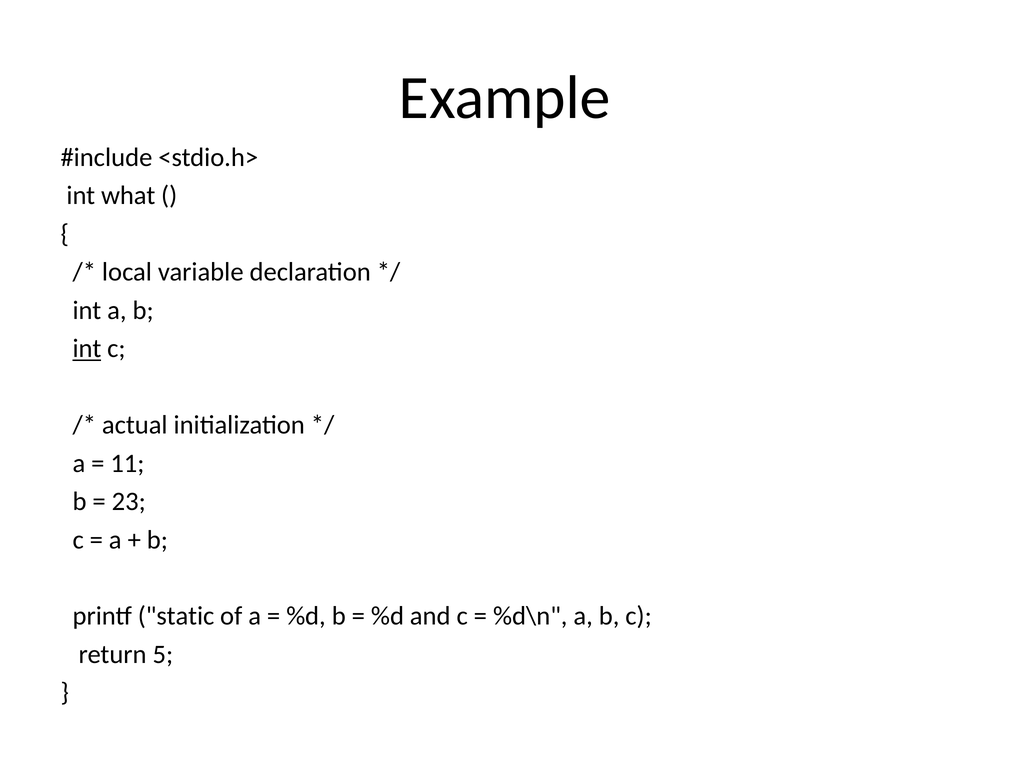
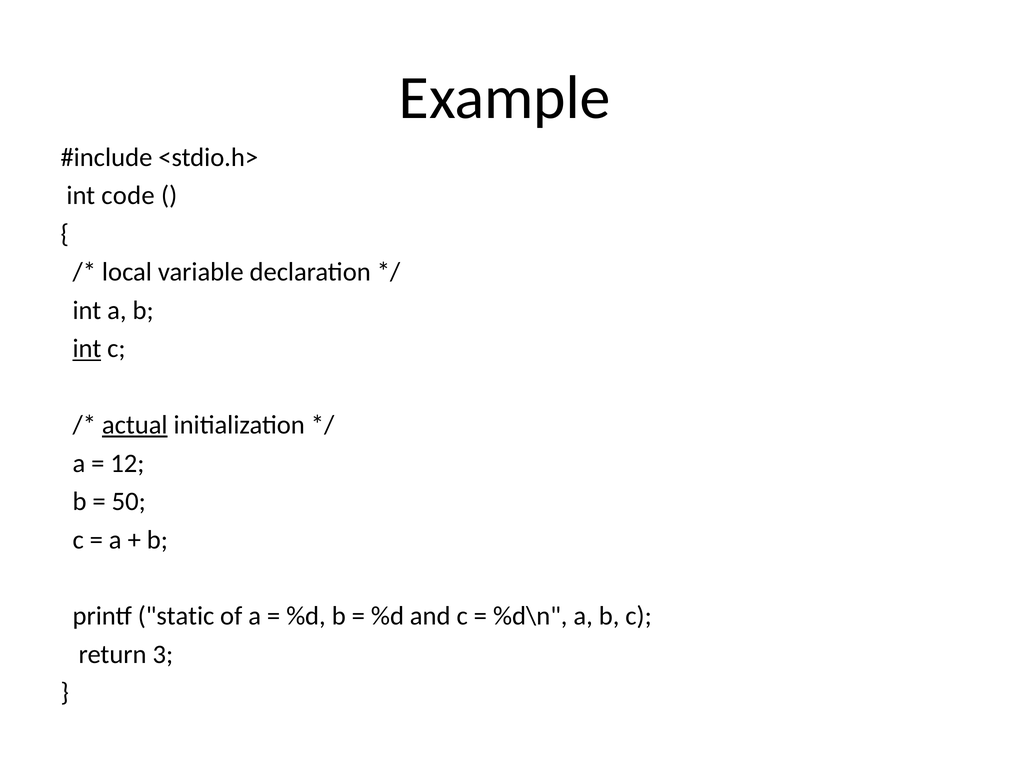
what: what -> code
actual underline: none -> present
11: 11 -> 12
23: 23 -> 50
5: 5 -> 3
